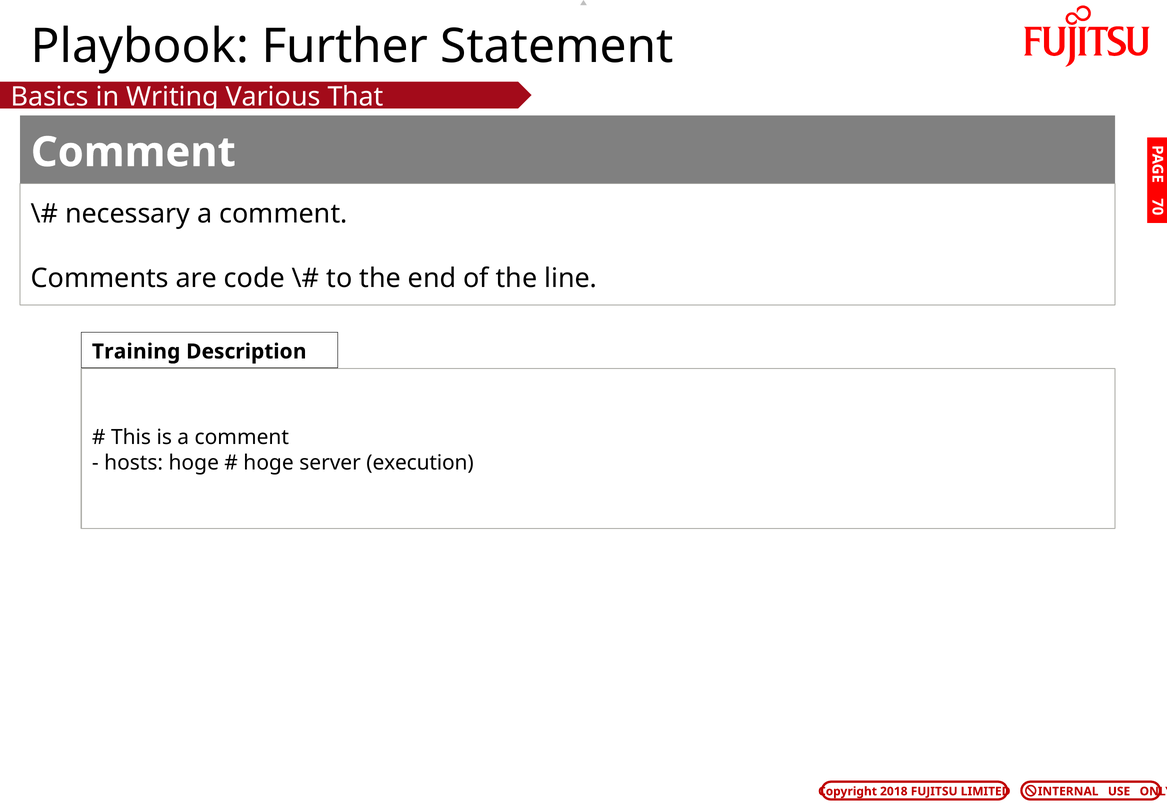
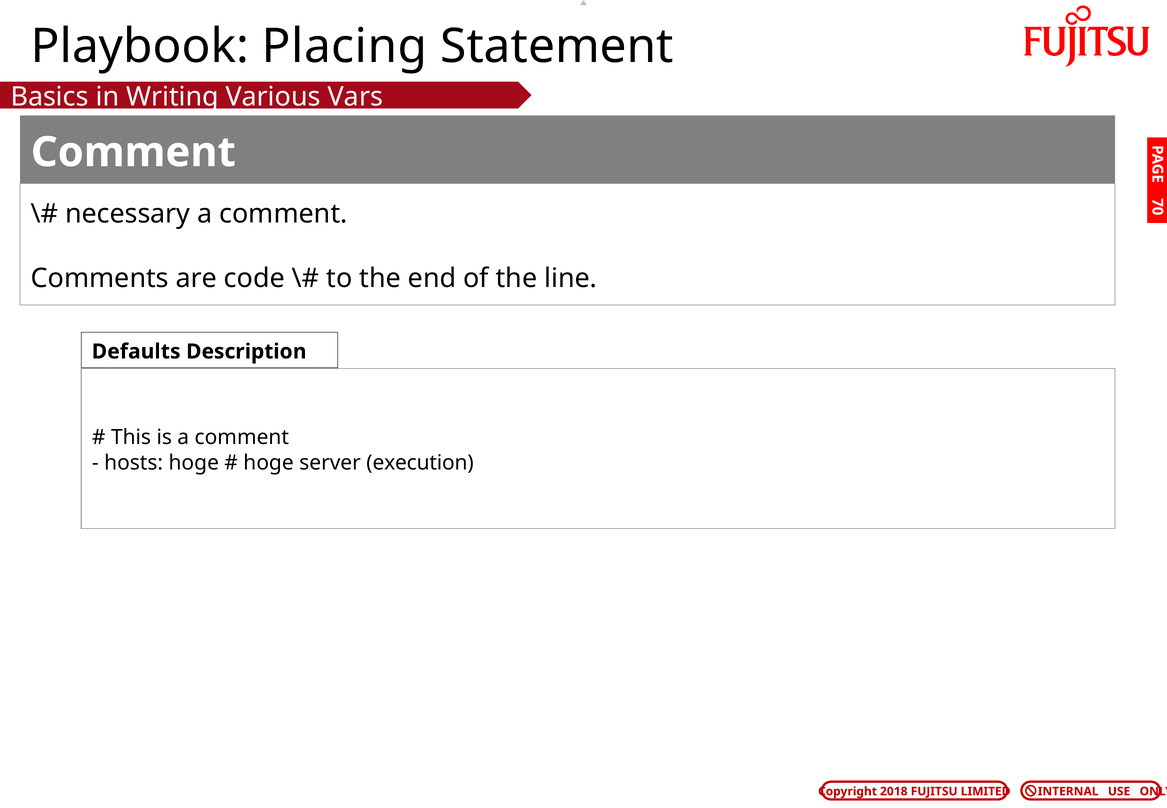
Further: Further -> Placing
That: That -> Vars
Training: Training -> Defaults
